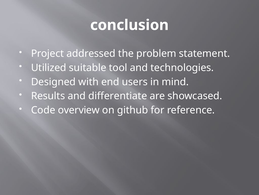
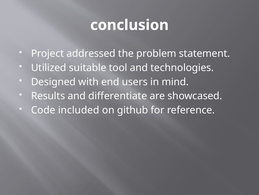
overview: overview -> included
